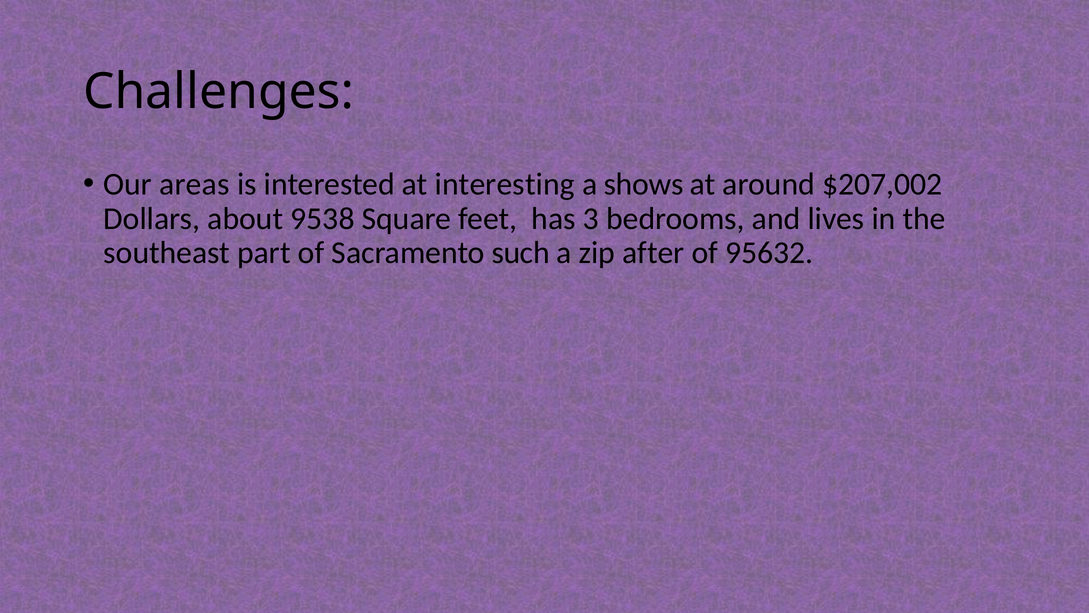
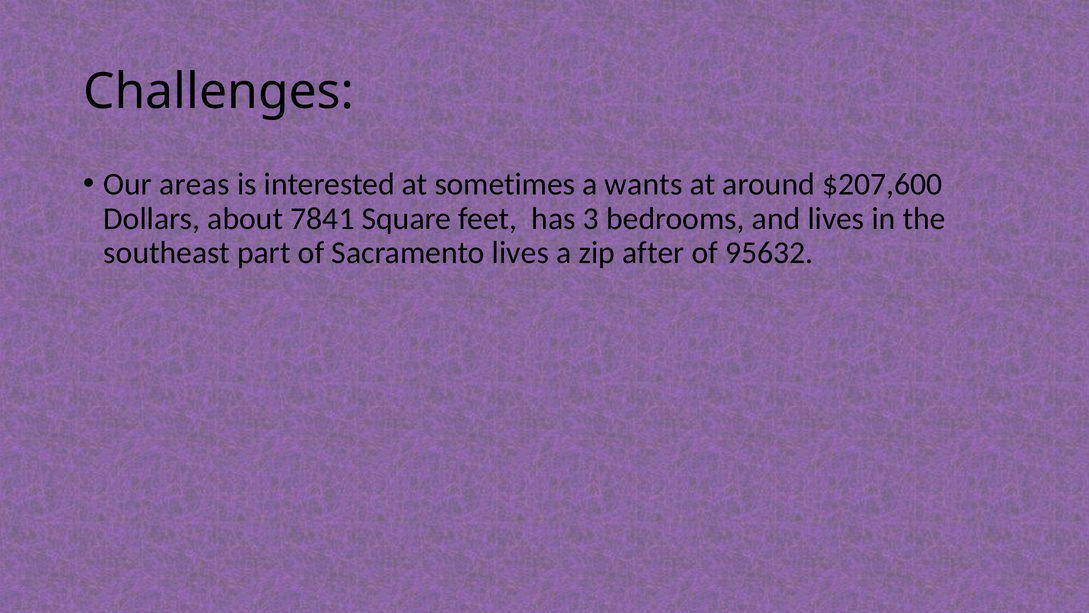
interesting: interesting -> sometimes
shows: shows -> wants
$207,002: $207,002 -> $207,600
9538: 9538 -> 7841
Sacramento such: such -> lives
